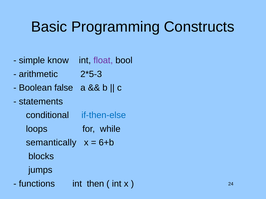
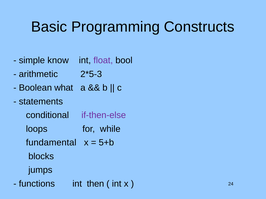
false: false -> what
if-then-else colour: blue -> purple
semantically: semantically -> fundamental
6+b: 6+b -> 5+b
